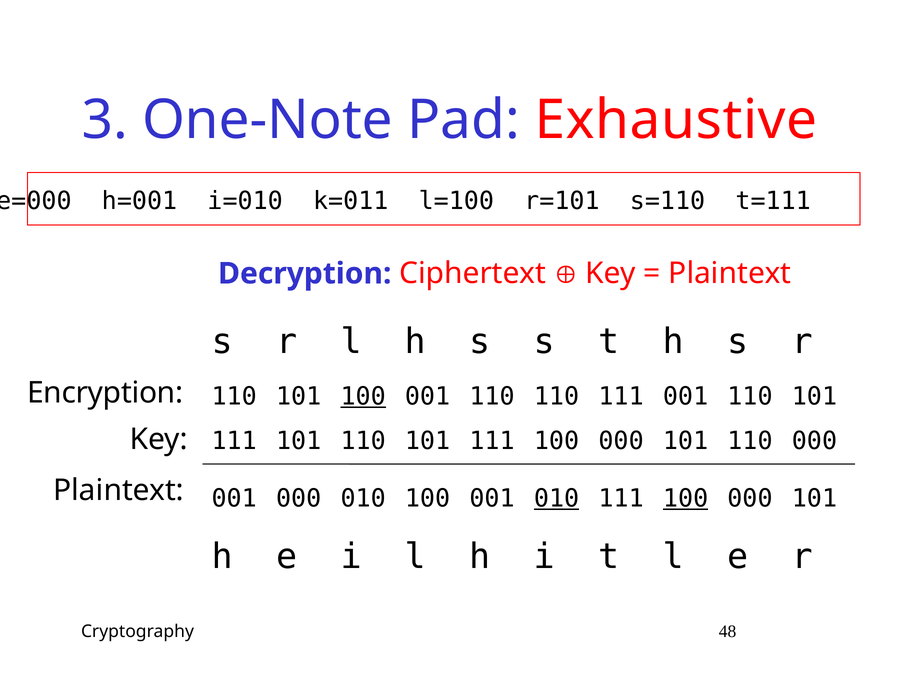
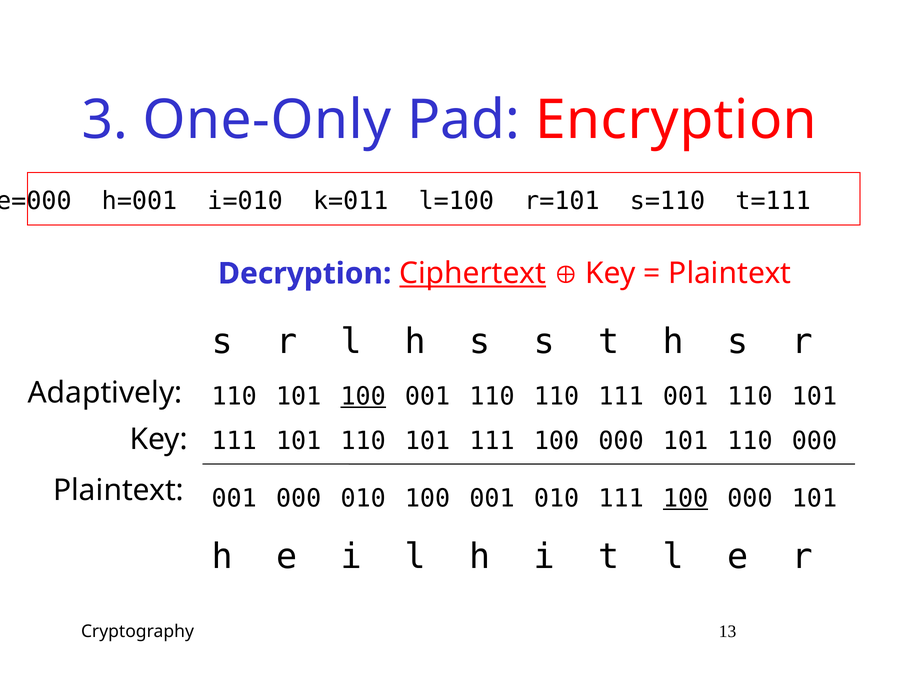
One-Note: One-Note -> One-Only
Exhaustive: Exhaustive -> Encryption
Ciphertext underline: none -> present
Encryption: Encryption -> Adaptively
010 at (557, 499) underline: present -> none
48: 48 -> 13
